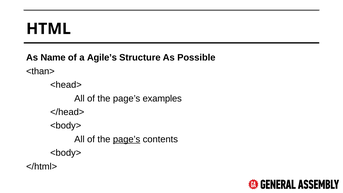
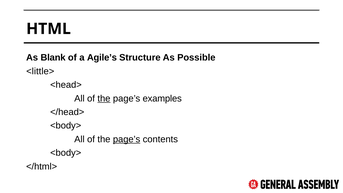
Name: Name -> Blank
<than>: <than> -> <little>
the at (104, 98) underline: none -> present
